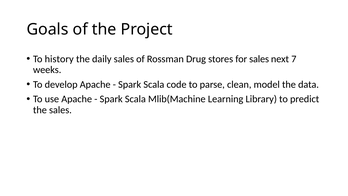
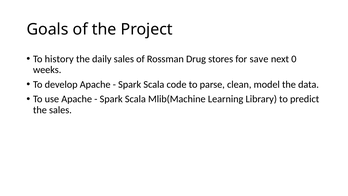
for sales: sales -> save
7: 7 -> 0
